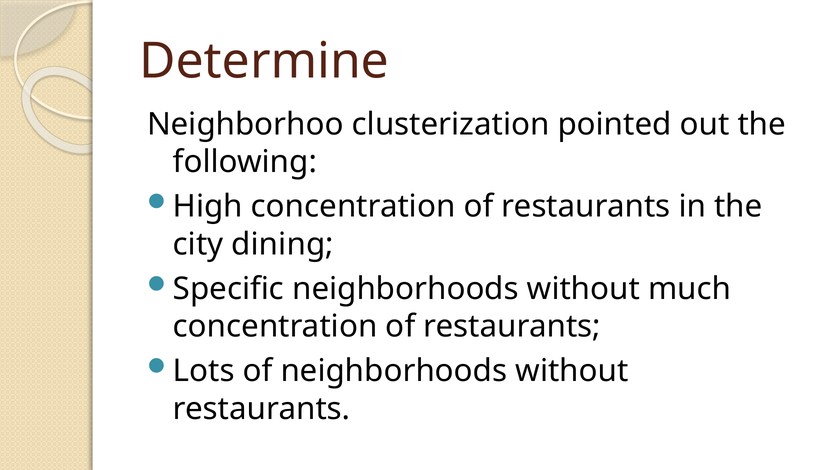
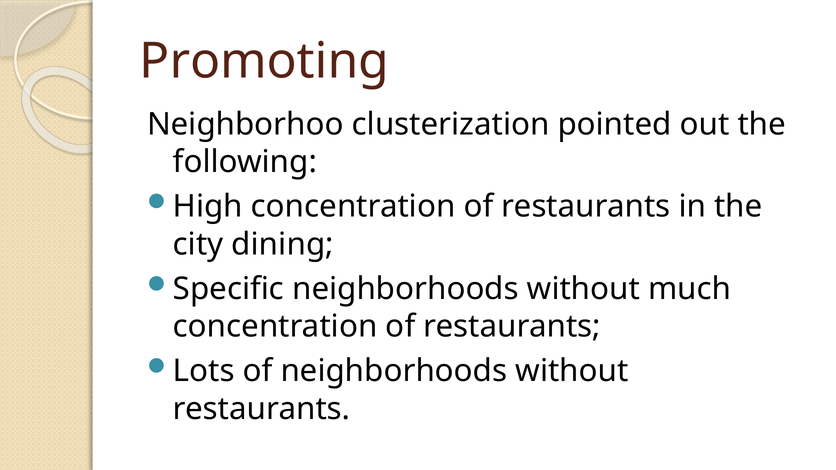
Determine: Determine -> Promoting
